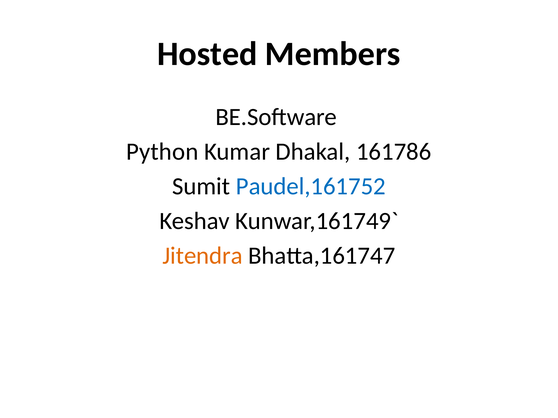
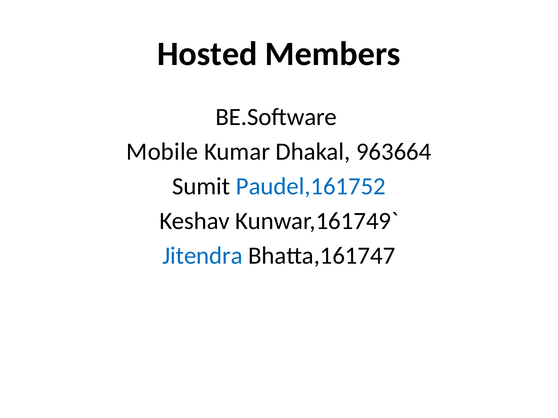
Python: Python -> Mobile
161786: 161786 -> 963664
Jitendra colour: orange -> blue
